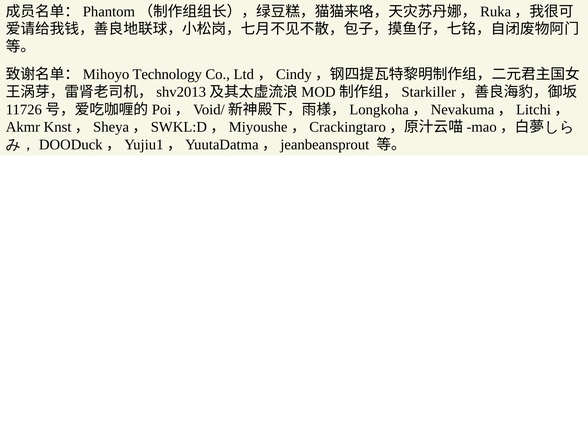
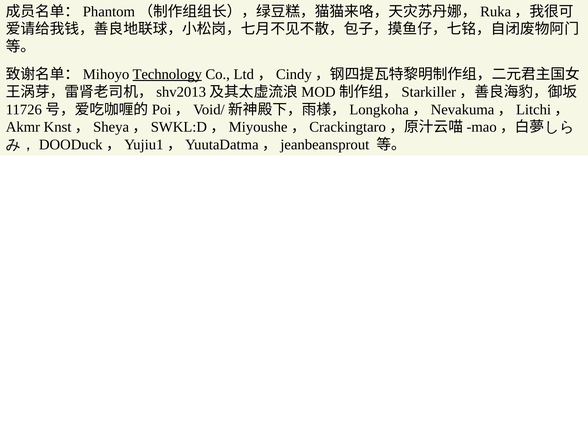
Technology underline: none -> present
